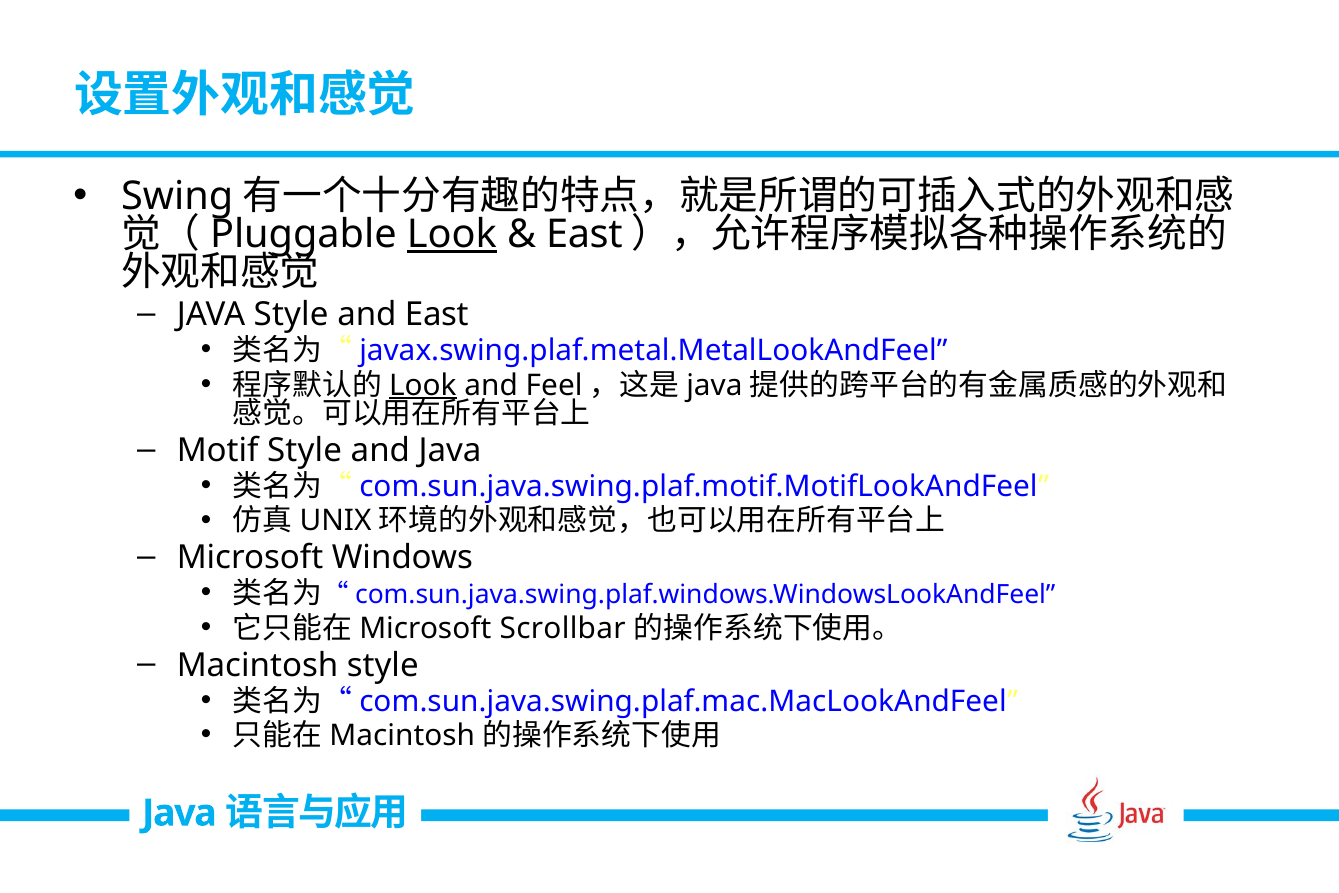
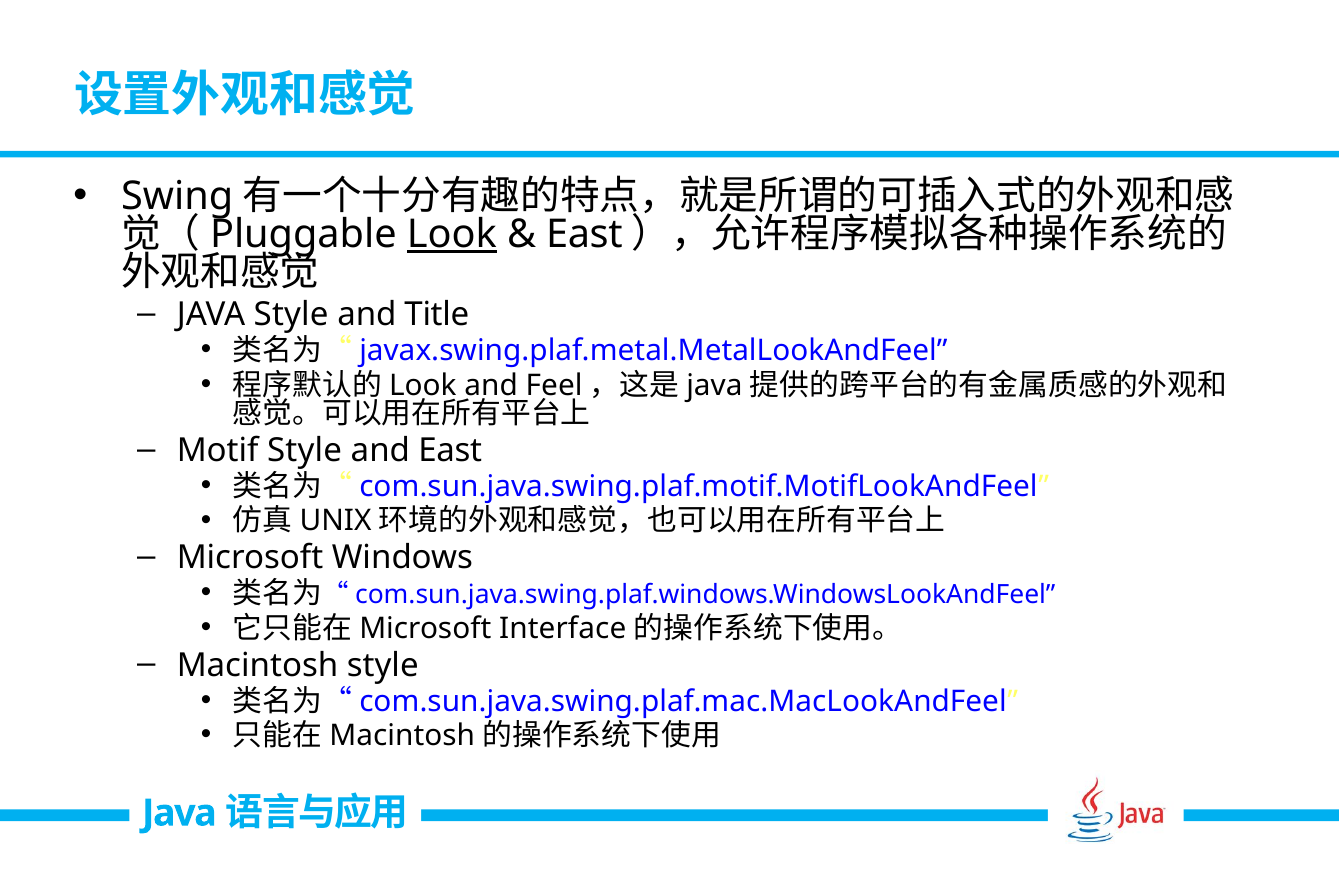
and East: East -> Title
Look at (423, 385) underline: present -> none
and Java: Java -> East
Scrollbar: Scrollbar -> Interface
